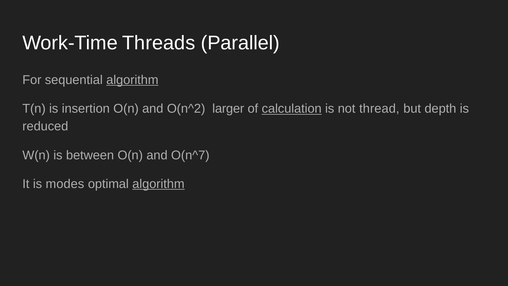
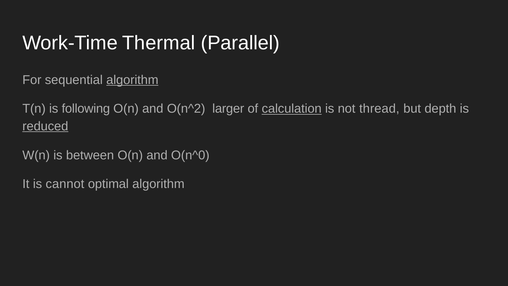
Threads: Threads -> Thermal
insertion: insertion -> following
reduced underline: none -> present
O(n^7: O(n^7 -> O(n^0
modes: modes -> cannot
algorithm at (158, 184) underline: present -> none
